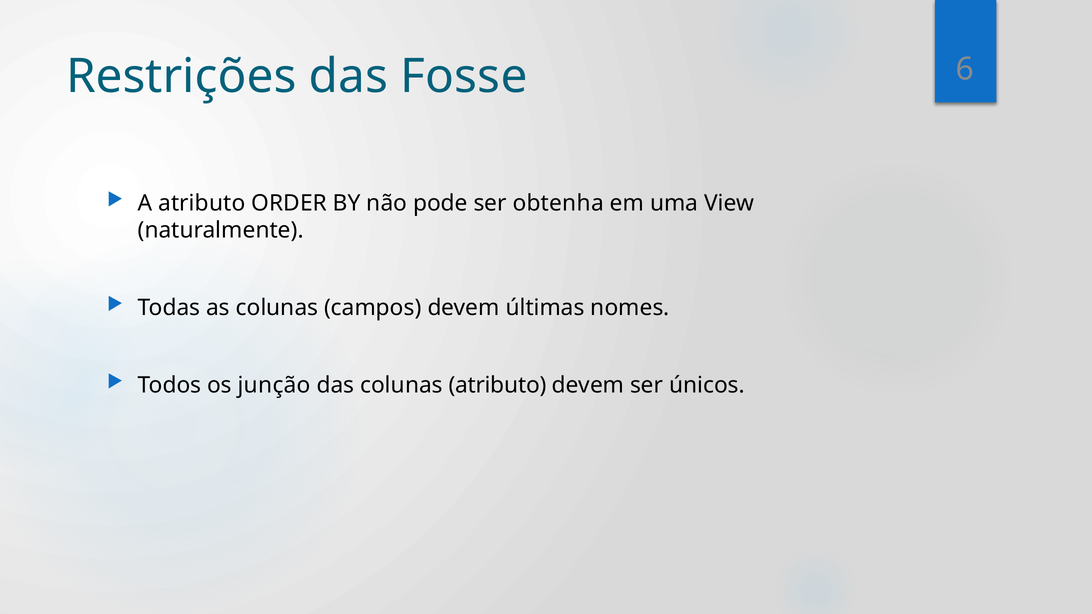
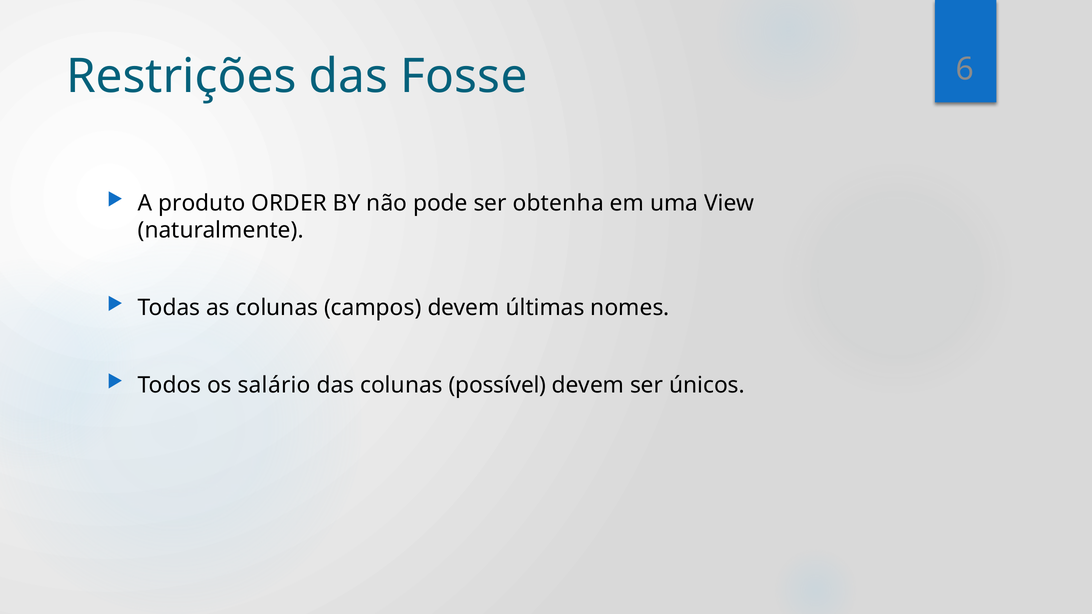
A atributo: atributo -> produto
junção: junção -> salário
colunas atributo: atributo -> possível
